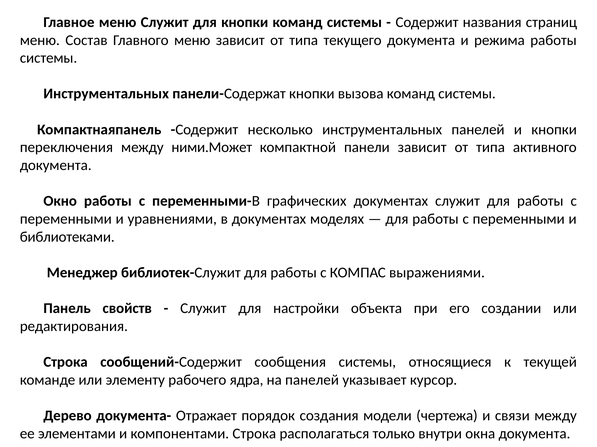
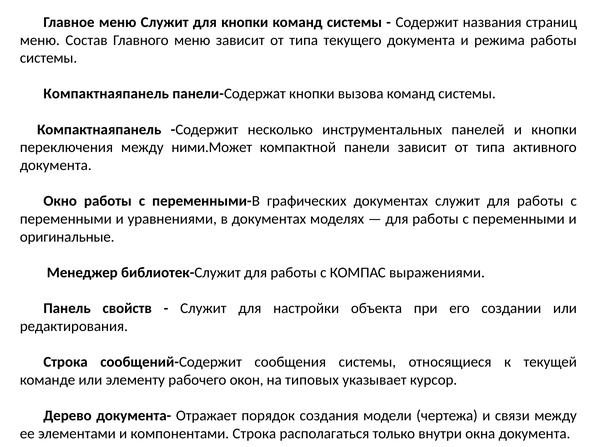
Инструментальных at (106, 94): Инструментальных -> Компактнаяпанель
библиотеками: библиотеками -> оригинальные
ядра: ядра -> окон
на панелей: панелей -> типовых
